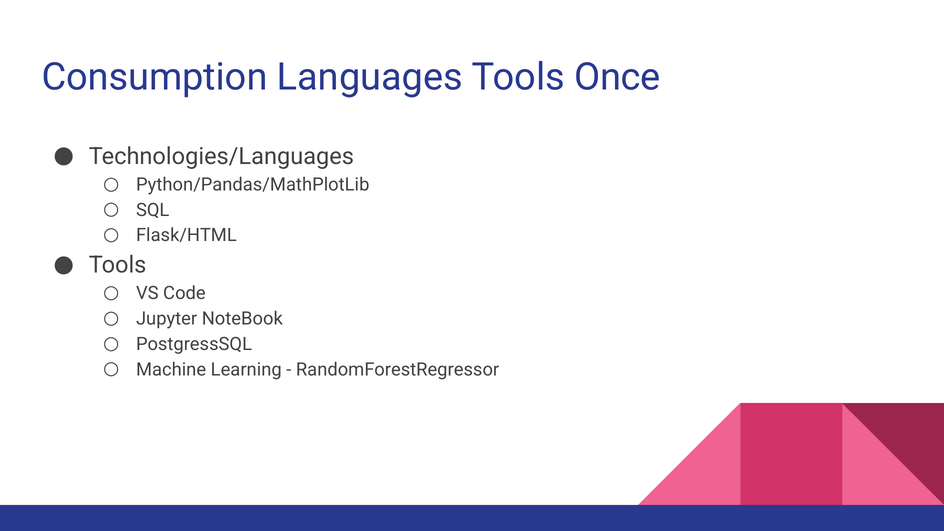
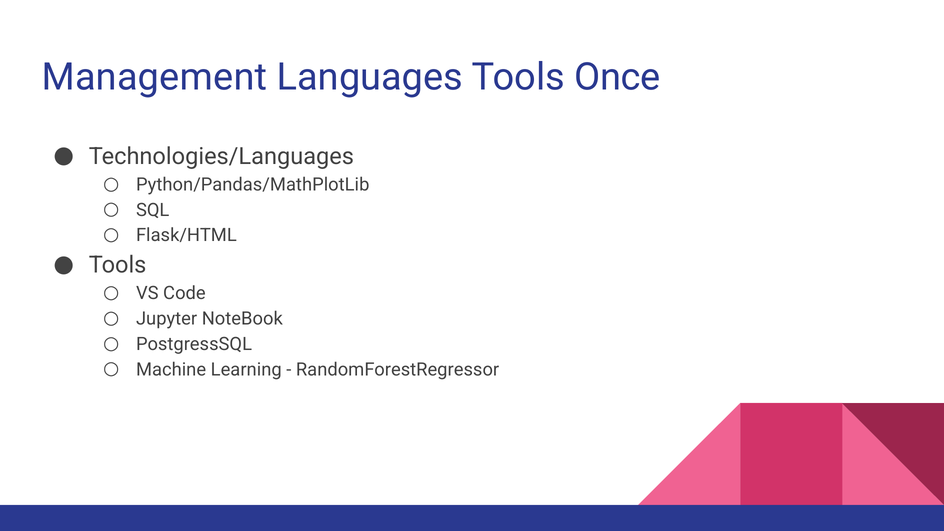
Consumption: Consumption -> Management
